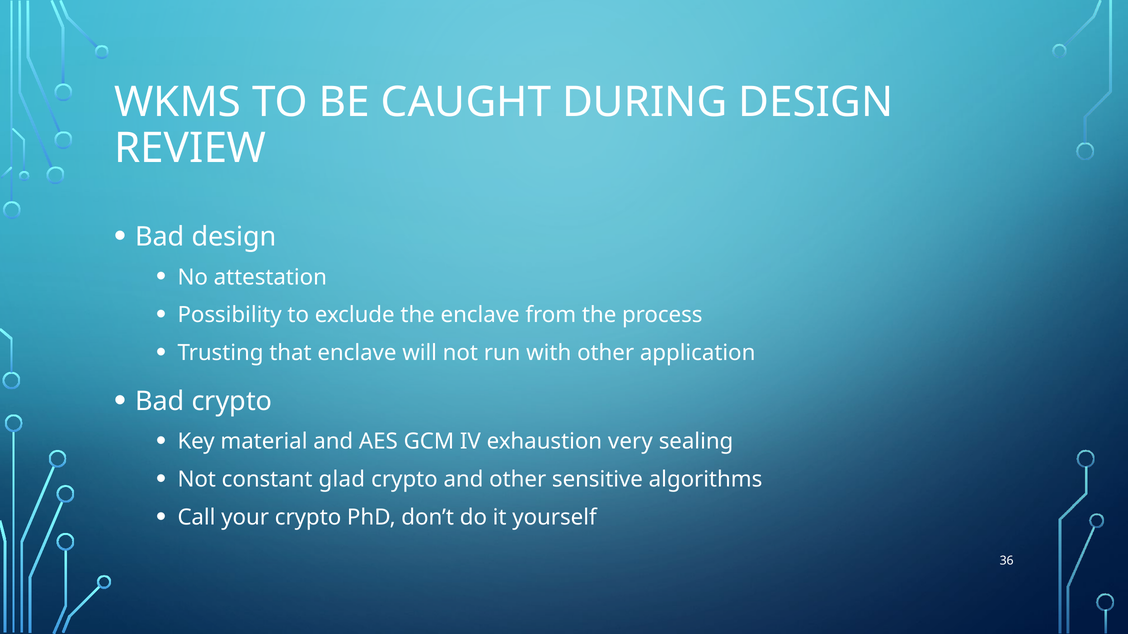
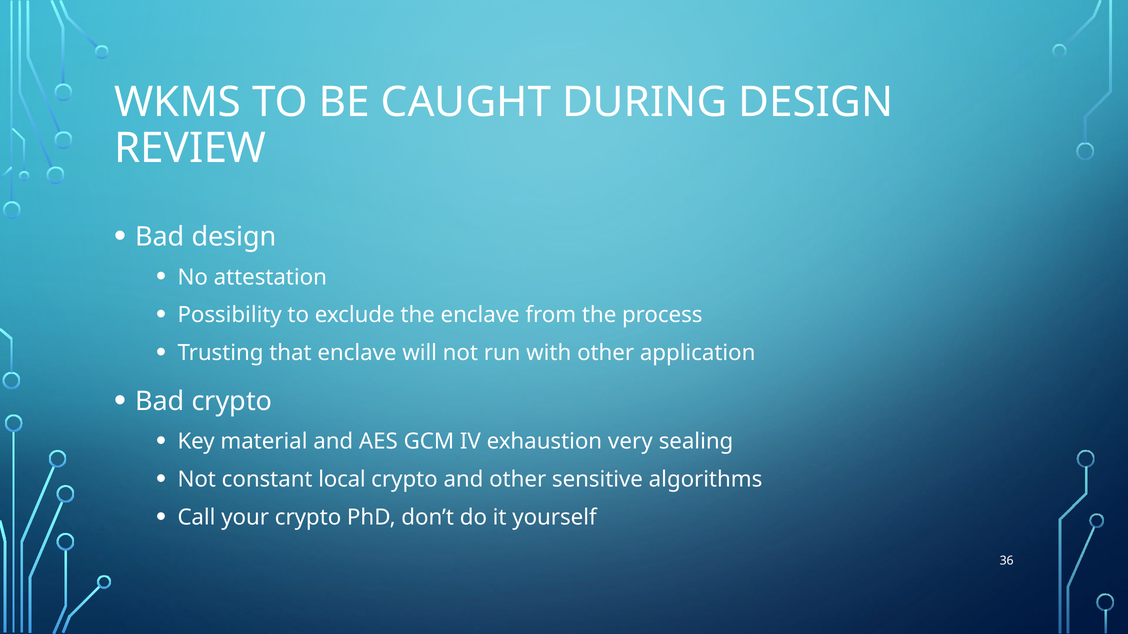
glad: glad -> local
